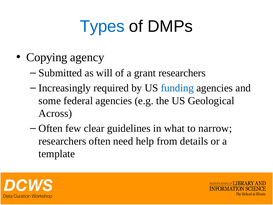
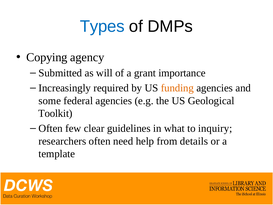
grant researchers: researchers -> importance
funding colour: blue -> orange
Across: Across -> Toolkit
narrow: narrow -> inquiry
